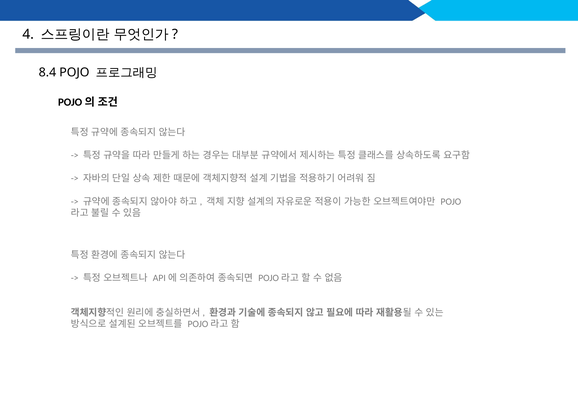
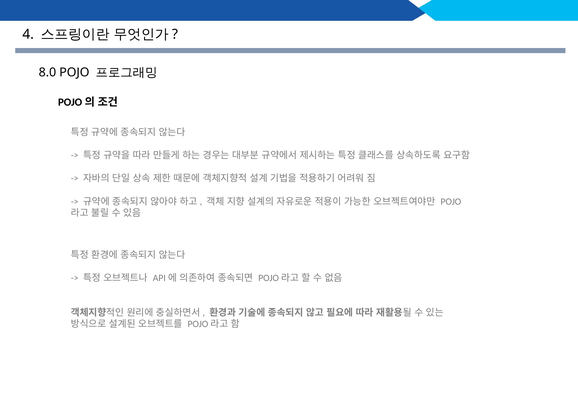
8.4: 8.4 -> 8.0
